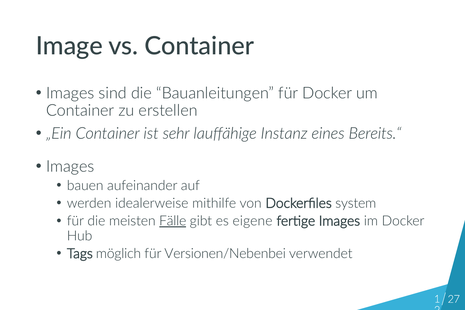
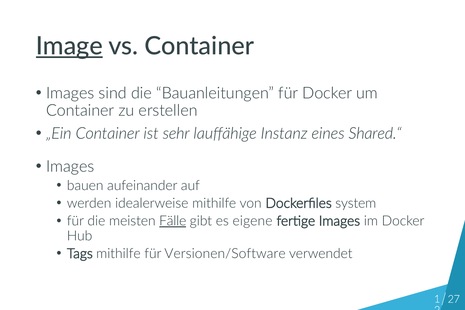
Image underline: none -> present
Bereits.“: Bereits.“ -> Shared.“
Tags möglich: möglich -> mithilfe
Versionen/Nebenbei: Versionen/Nebenbei -> Versionen/Software
